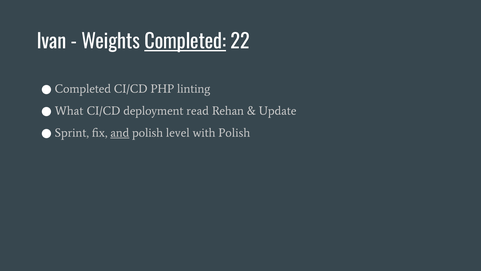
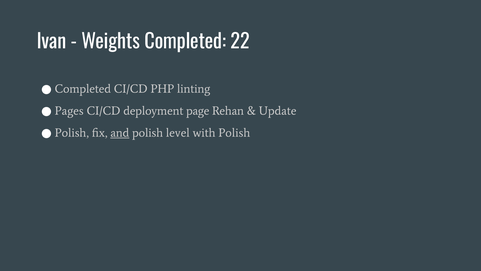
Completed at (185, 42) underline: present -> none
What: What -> Pages
read: read -> page
Sprint at (72, 133): Sprint -> Polish
